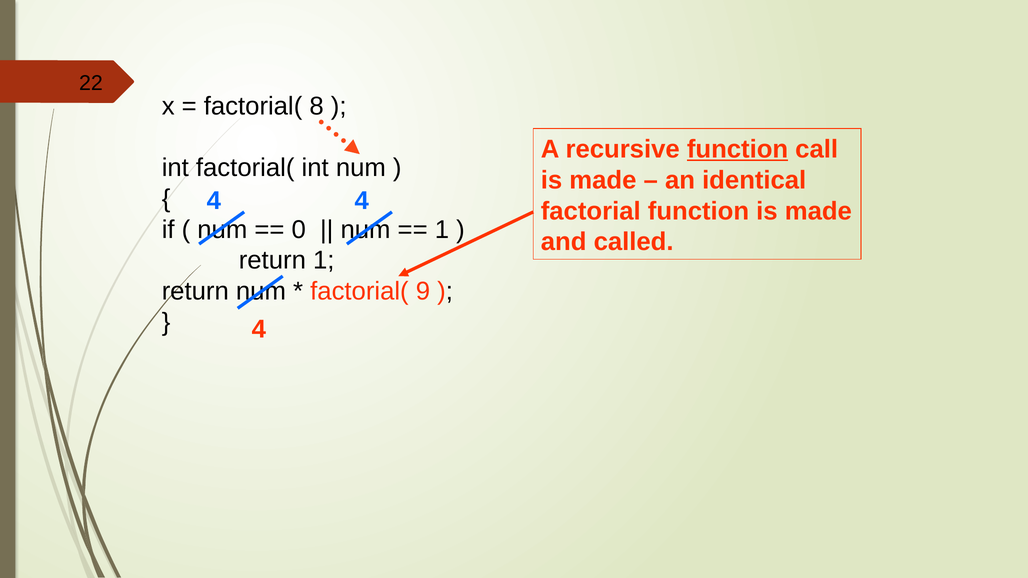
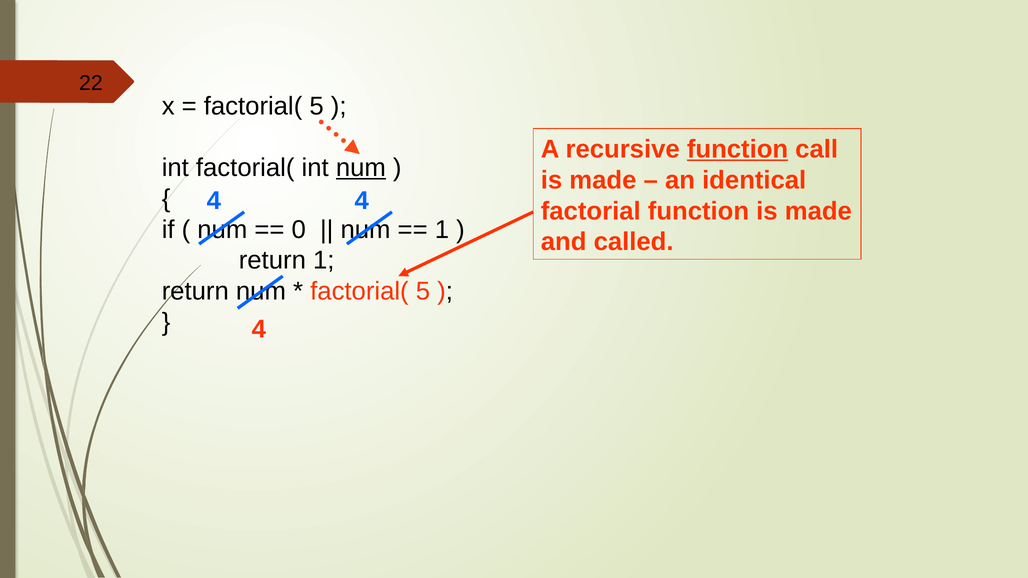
8 at (317, 106): 8 -> 5
num at (361, 168) underline: none -> present
9 at (423, 291): 9 -> 5
